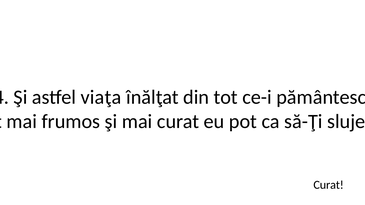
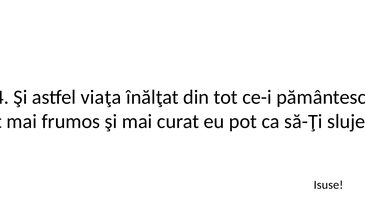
Curat at (329, 185): Curat -> Isuse
